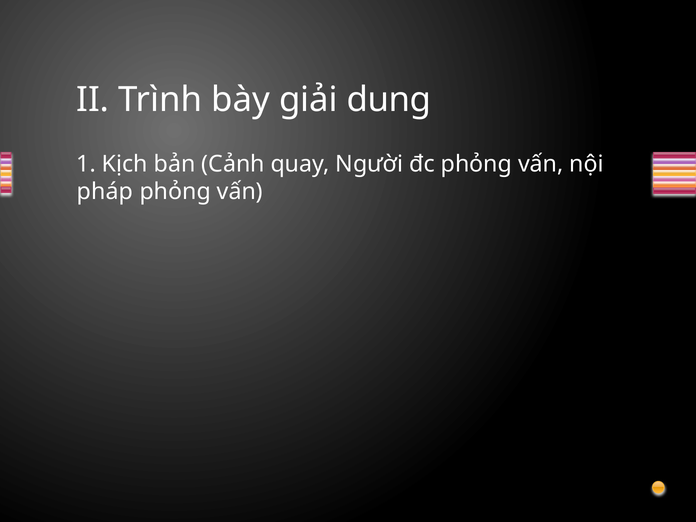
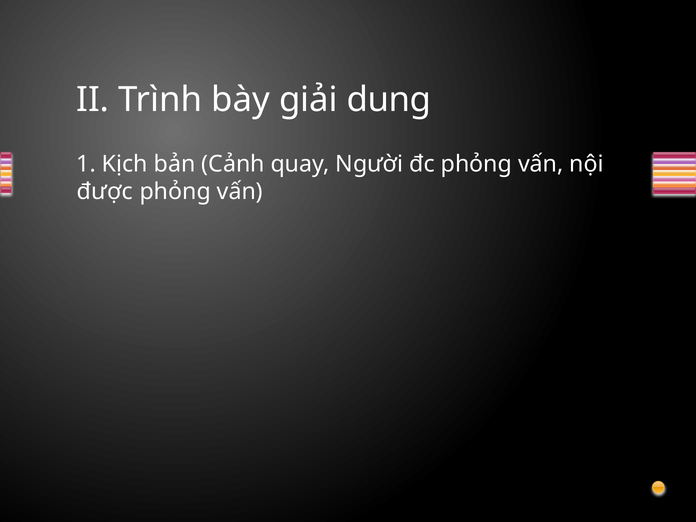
pháp: pháp -> được
